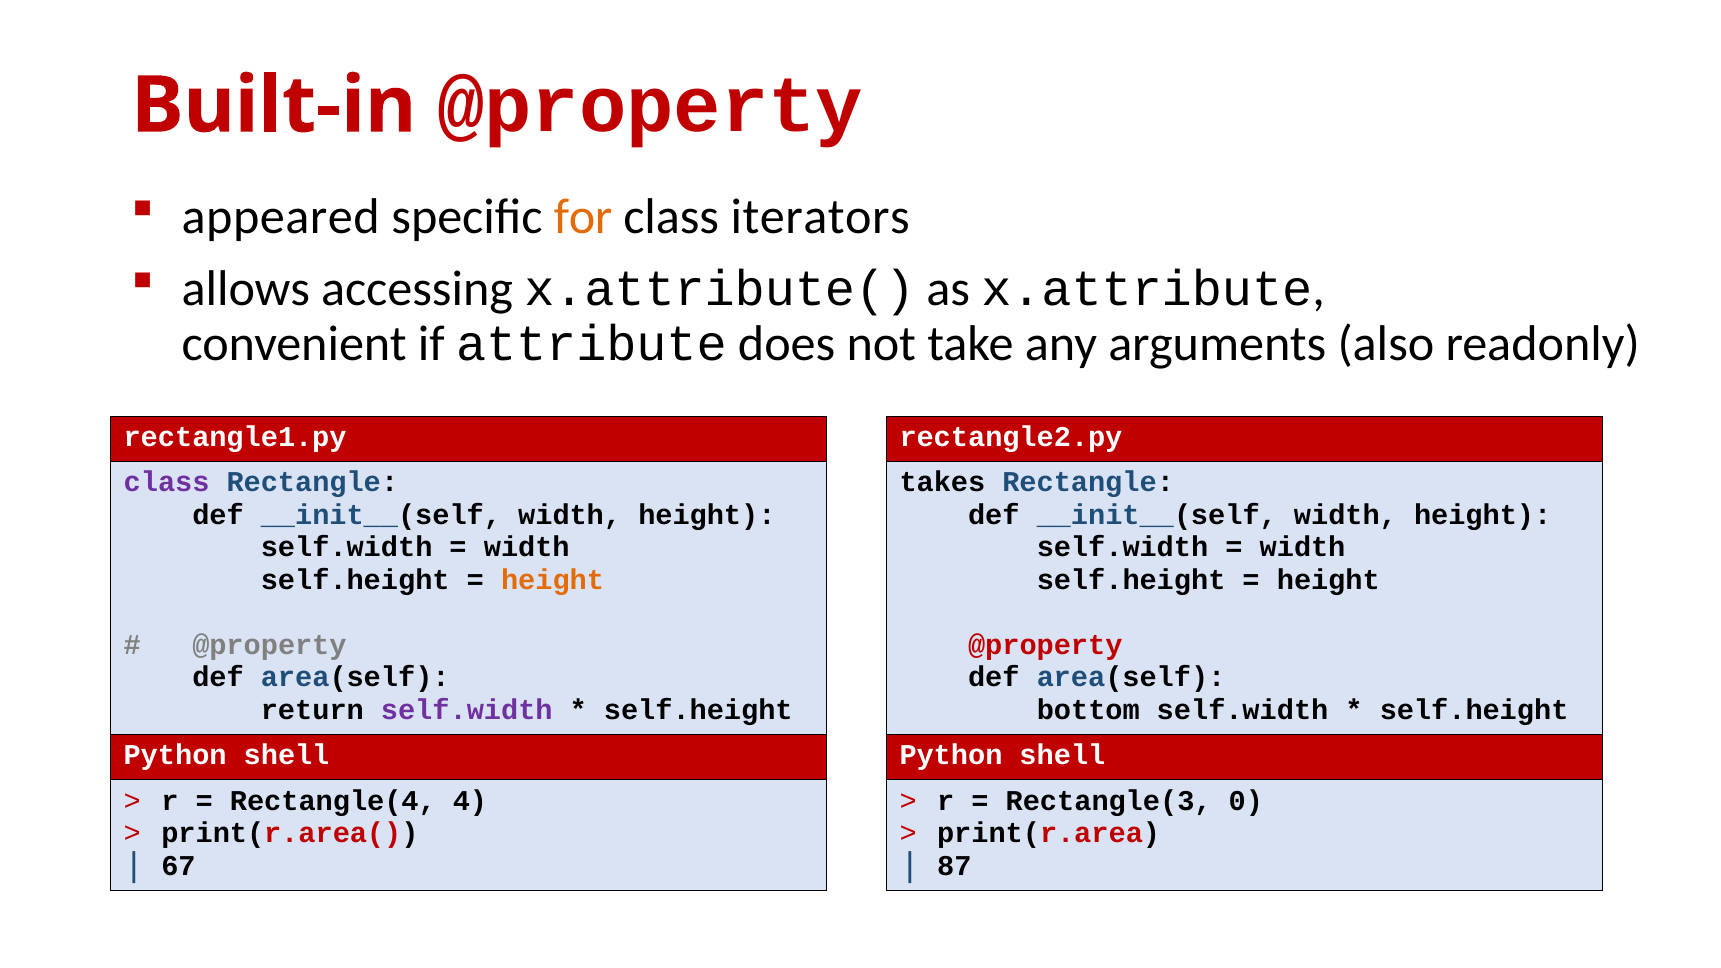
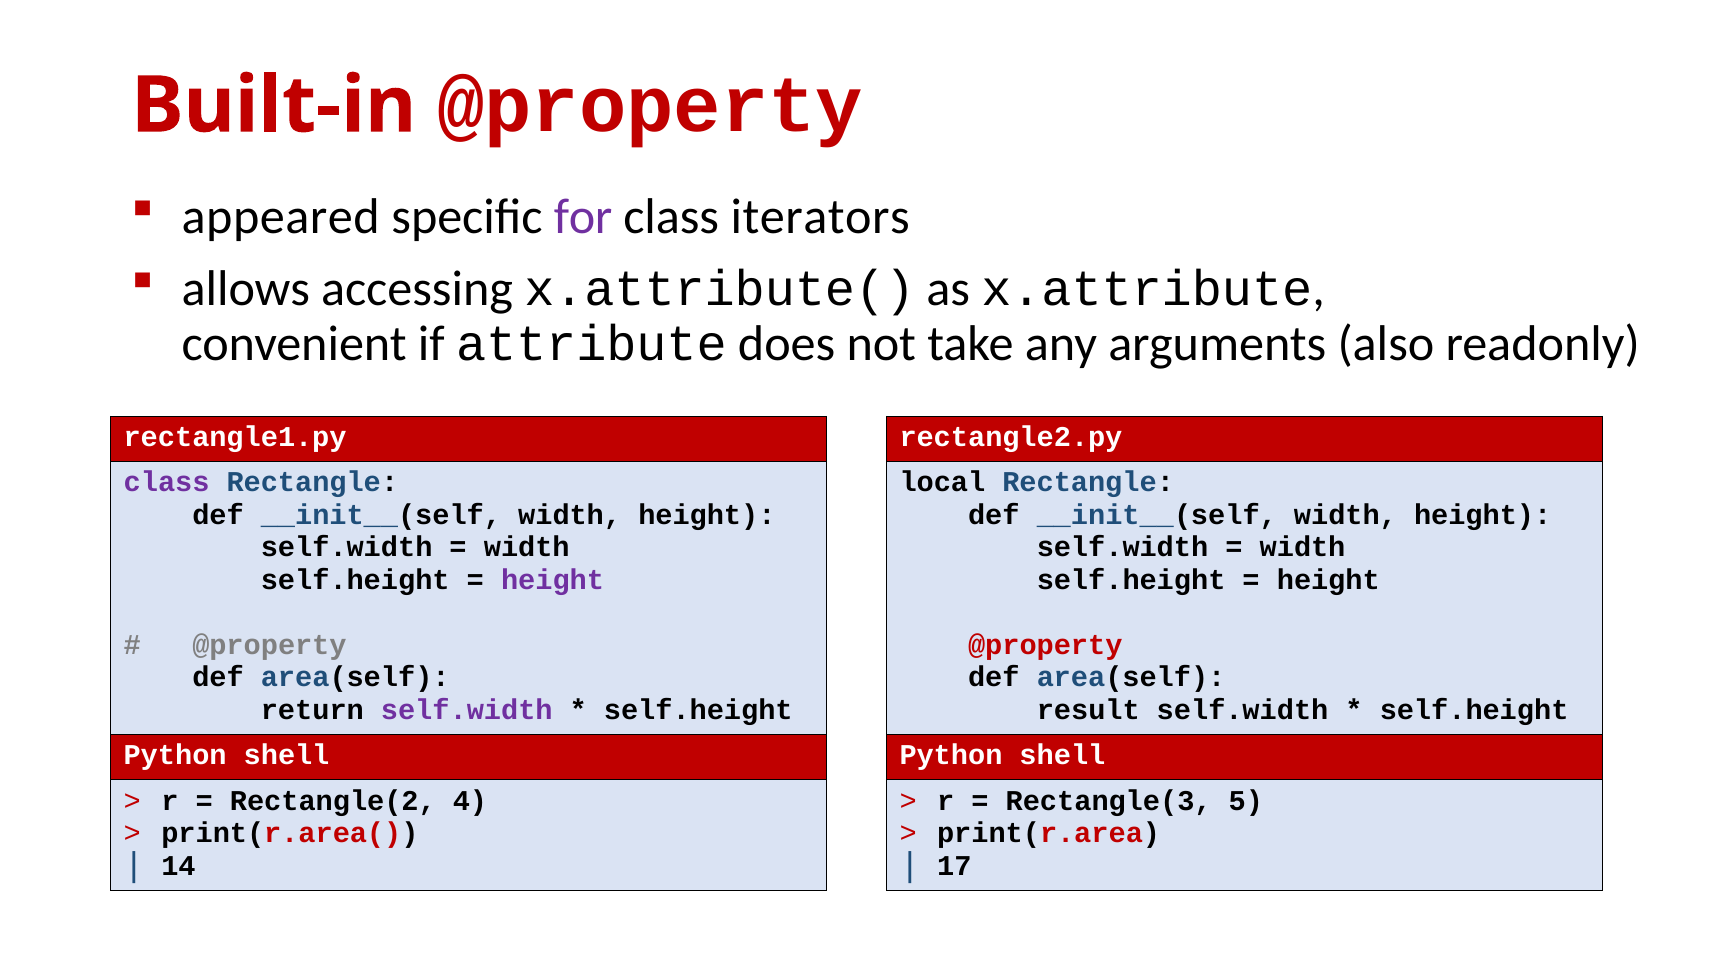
for colour: orange -> purple
takes: takes -> local
height at (553, 580) colour: orange -> purple
bottom: bottom -> result
Rectangle(4: Rectangle(4 -> Rectangle(2
0: 0 -> 5
67: 67 -> 14
87: 87 -> 17
